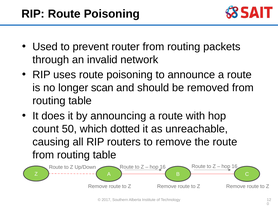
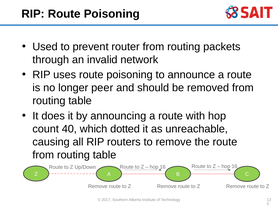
scan: scan -> peer
50: 50 -> 40
